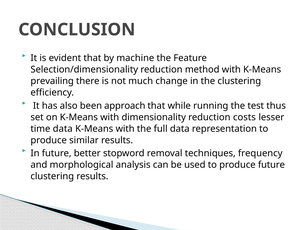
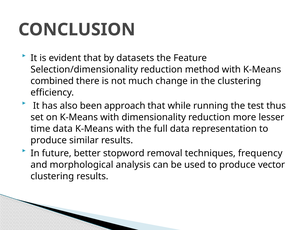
machine: machine -> datasets
prevailing: prevailing -> combined
costs: costs -> more
produce future: future -> vector
